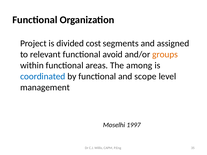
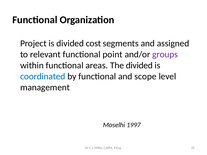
avoid: avoid -> point
groups colour: orange -> purple
The among: among -> divided
